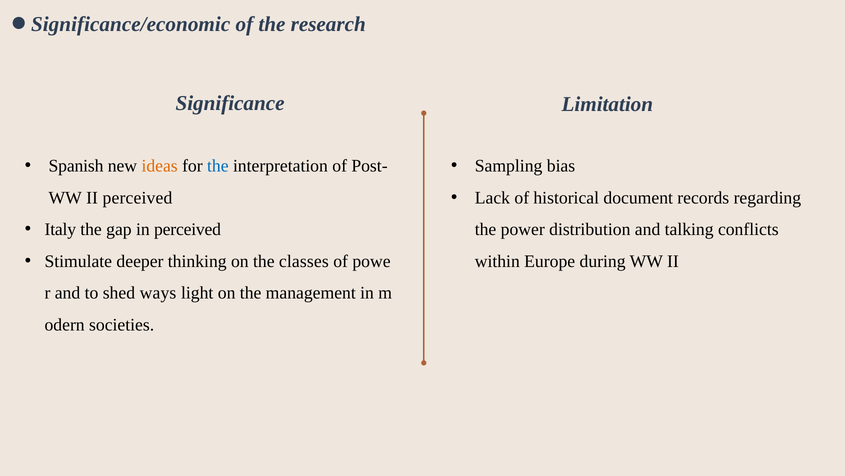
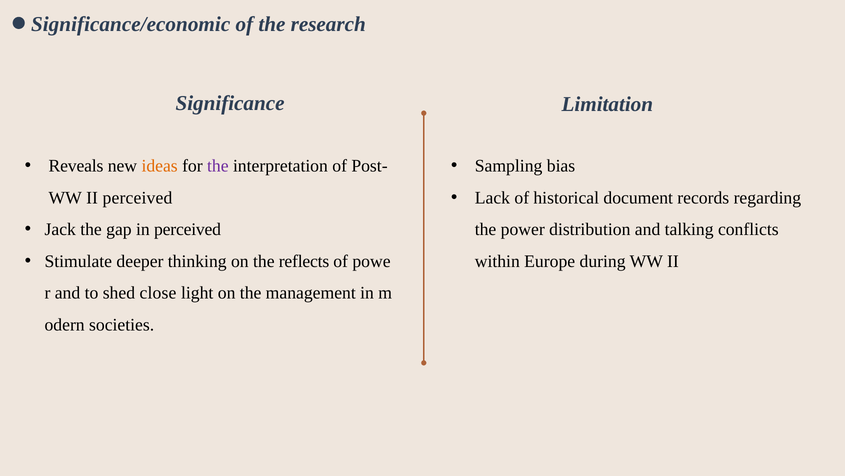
Spanish: Spanish -> Reveals
the at (218, 166) colour: blue -> purple
Italy: Italy -> Jack
classes: classes -> reflects
ways: ways -> close
